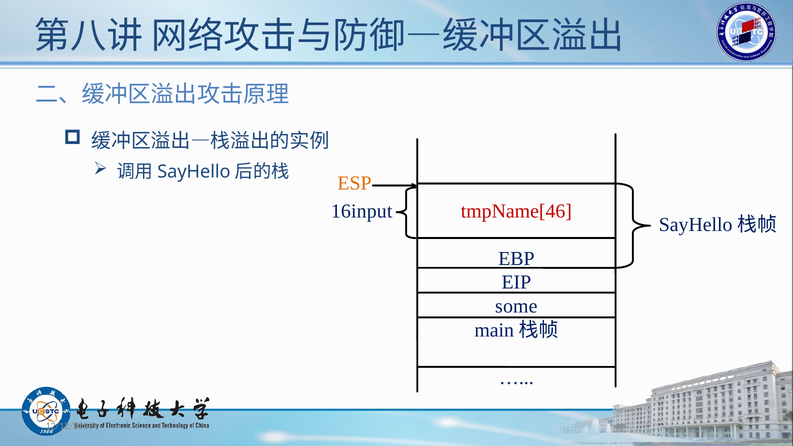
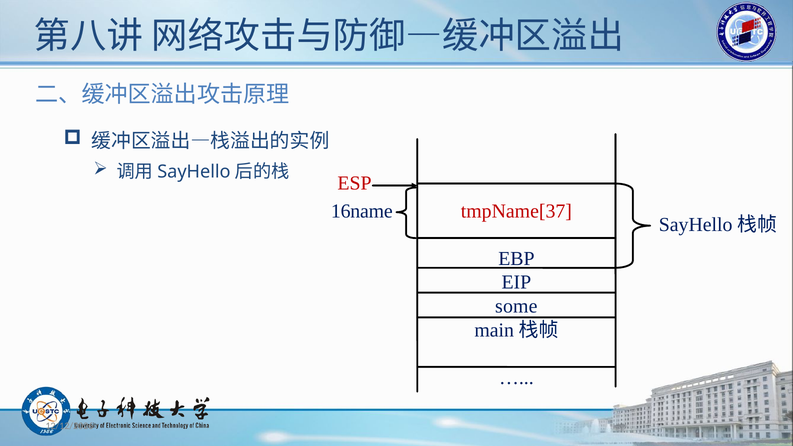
ESP colour: orange -> red
tmpName[46: tmpName[46 -> tmpName[37
16input: 16input -> 16name
